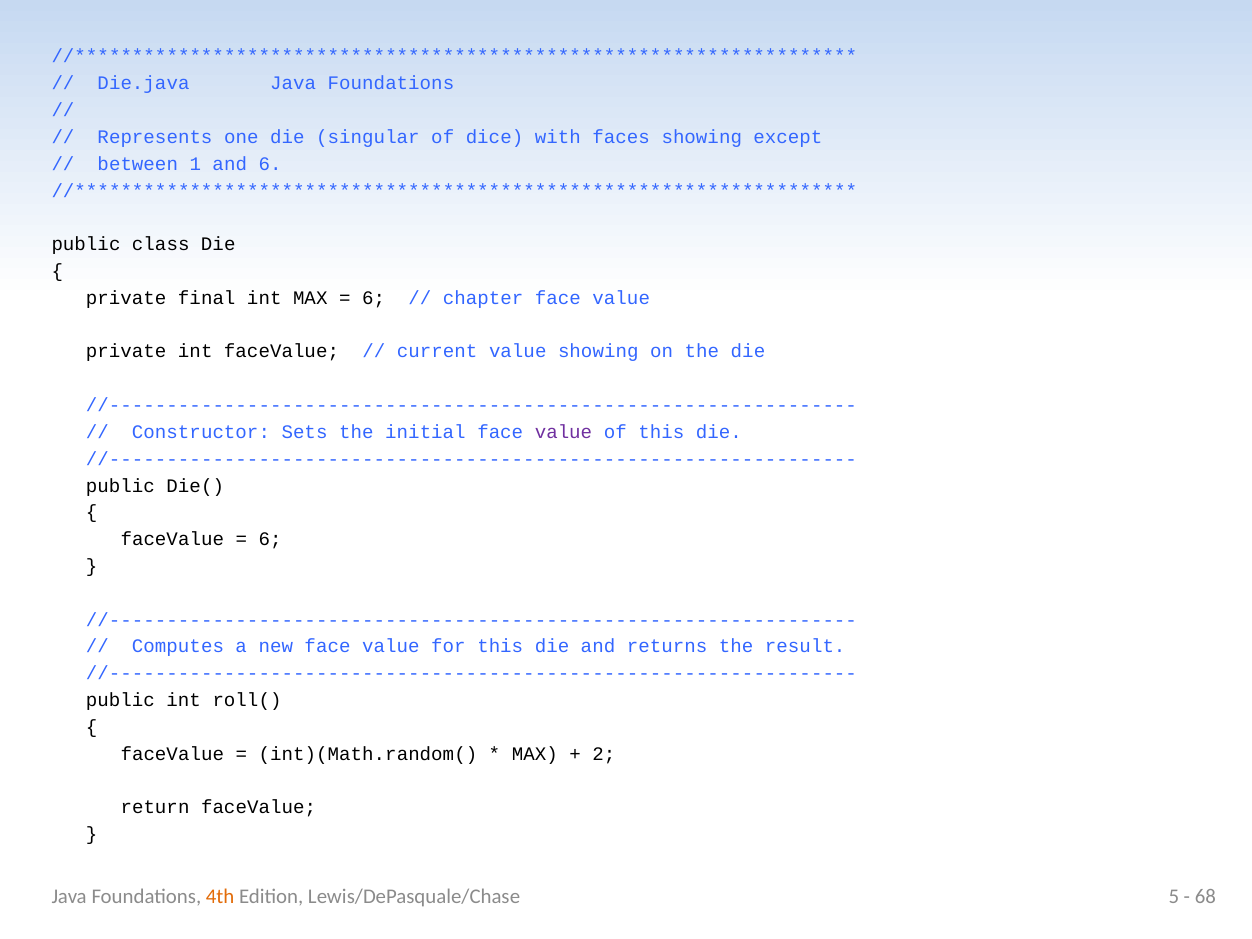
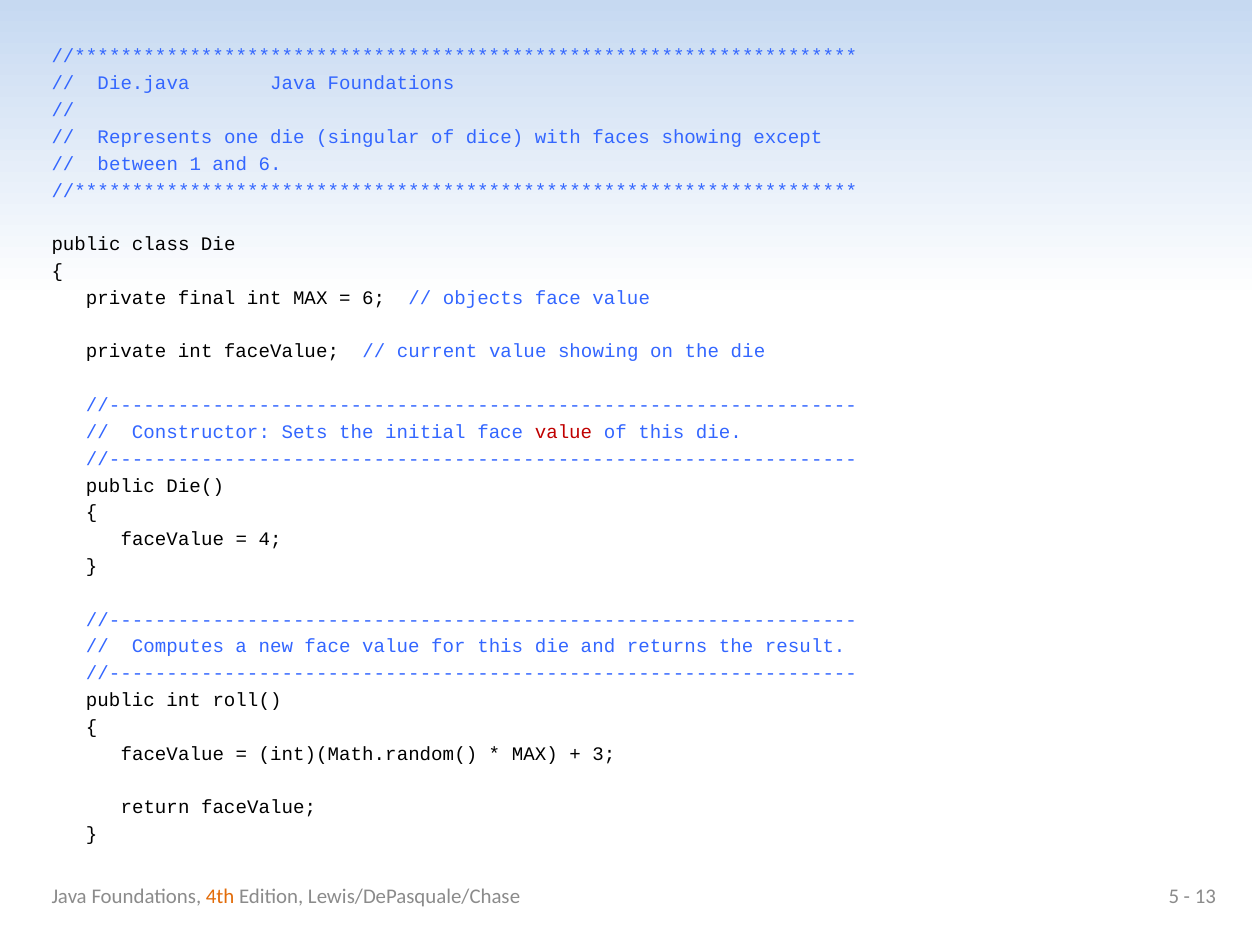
chapter: chapter -> objects
value at (563, 432) colour: purple -> red
6 at (270, 539): 6 -> 4
2: 2 -> 3
68: 68 -> 13
